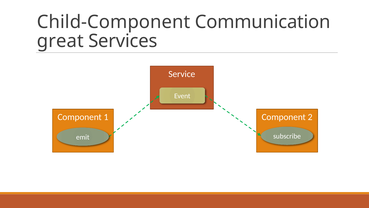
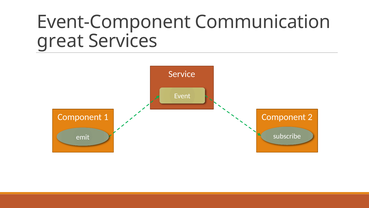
Child-Component: Child-Component -> Event-Component
